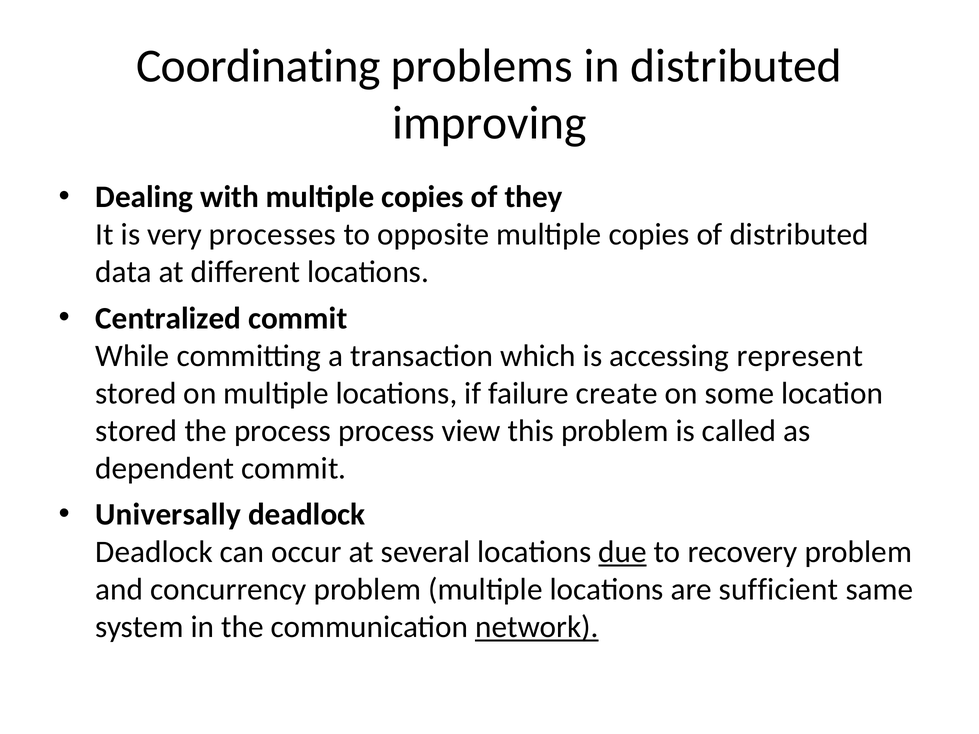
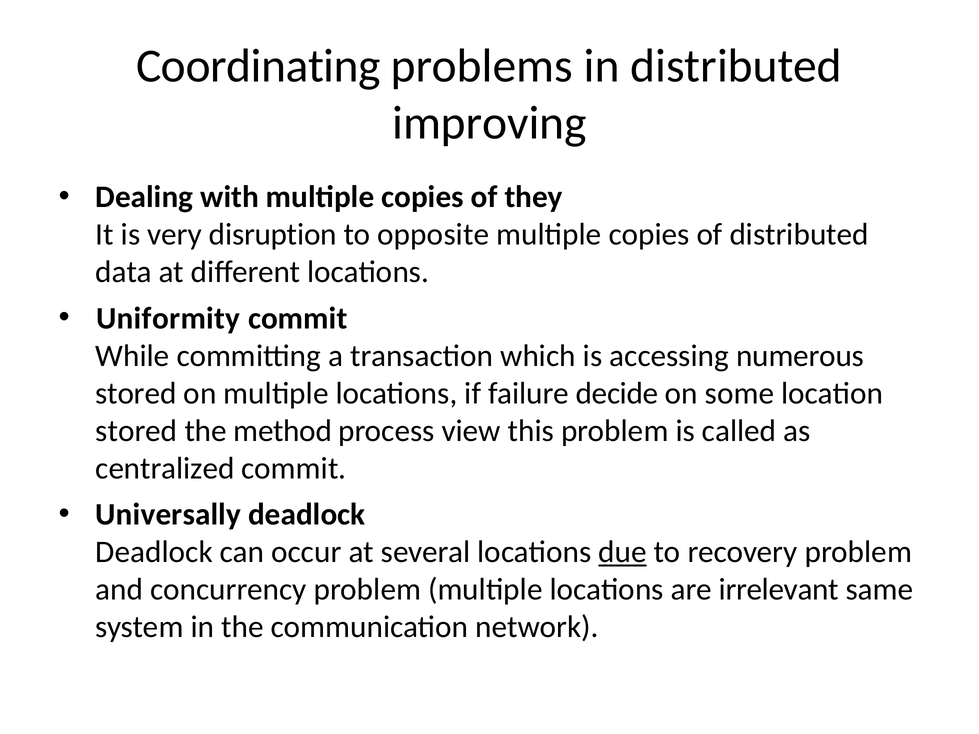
processes: processes -> disruption
Centralized: Centralized -> Uniformity
represent: represent -> numerous
create: create -> decide
the process: process -> method
dependent: dependent -> centralized
sufficient: sufficient -> irrelevant
network underline: present -> none
